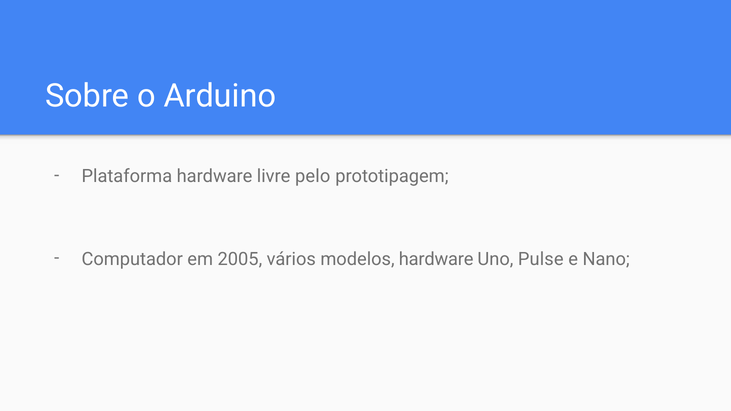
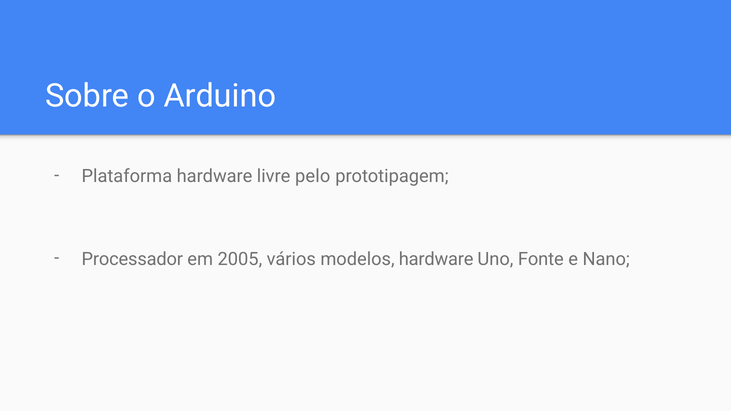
Computador: Computador -> Processador
Pulse: Pulse -> Fonte
